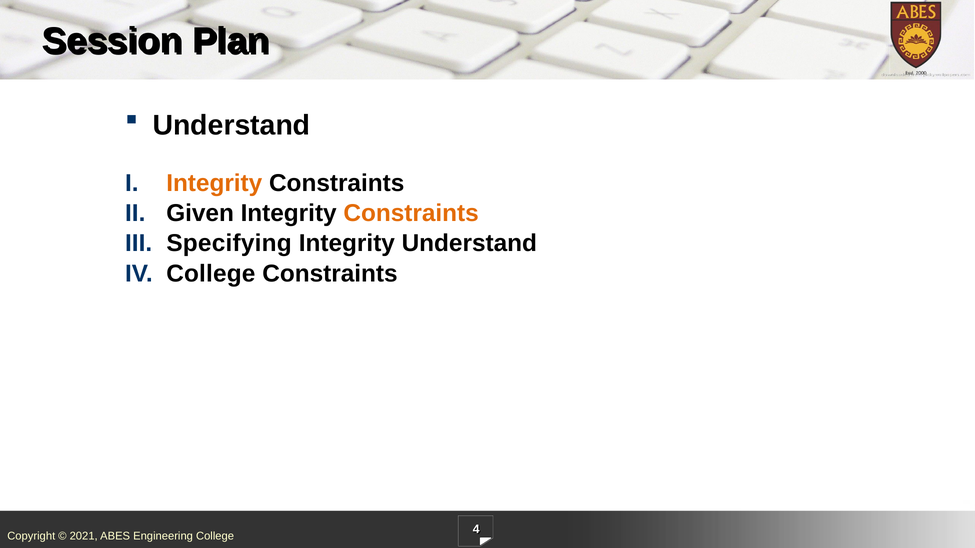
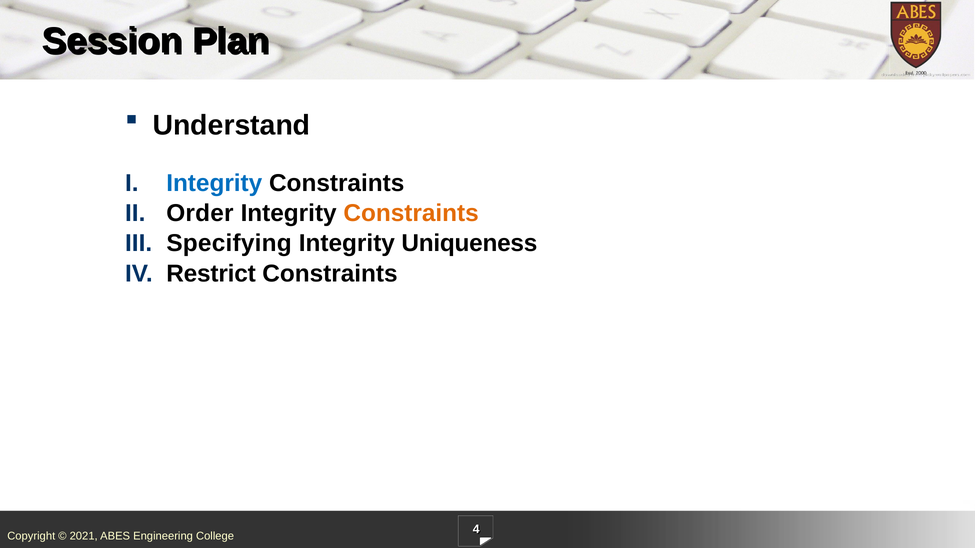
Integrity at (214, 183) colour: orange -> blue
Given: Given -> Order
Integrity Understand: Understand -> Uniqueness
College at (211, 274): College -> Restrict
